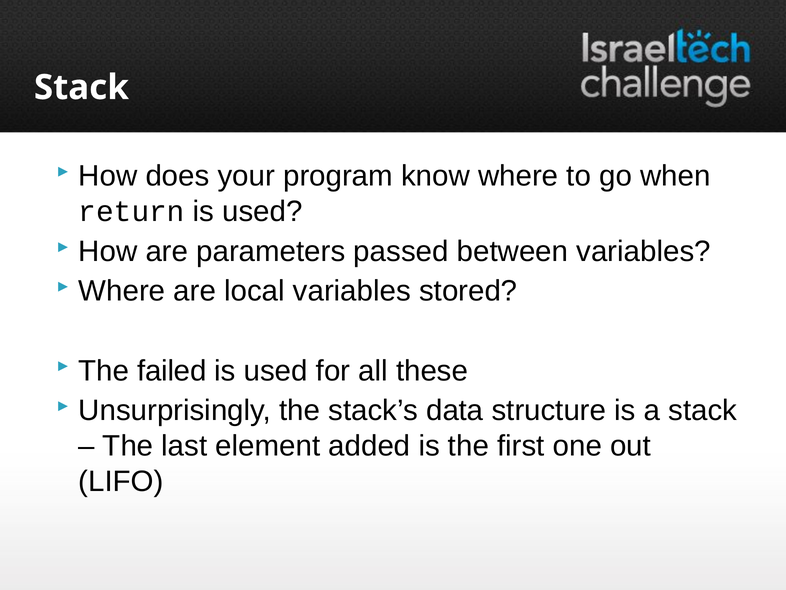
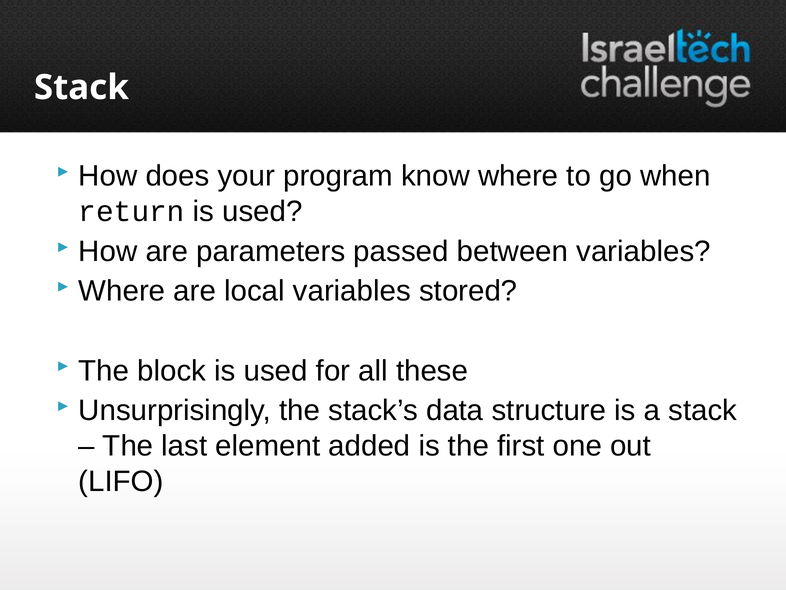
failed: failed -> block
